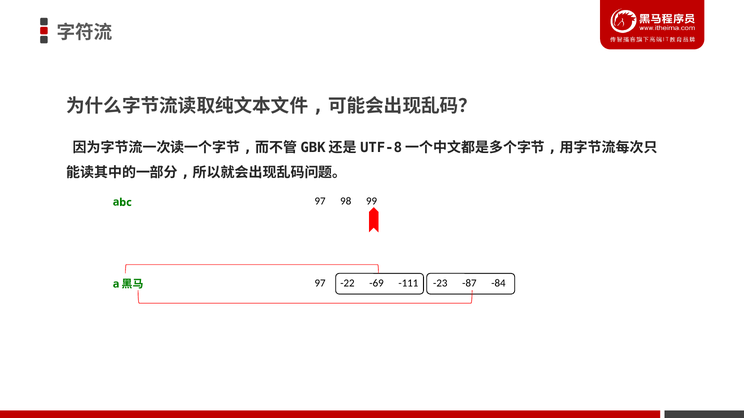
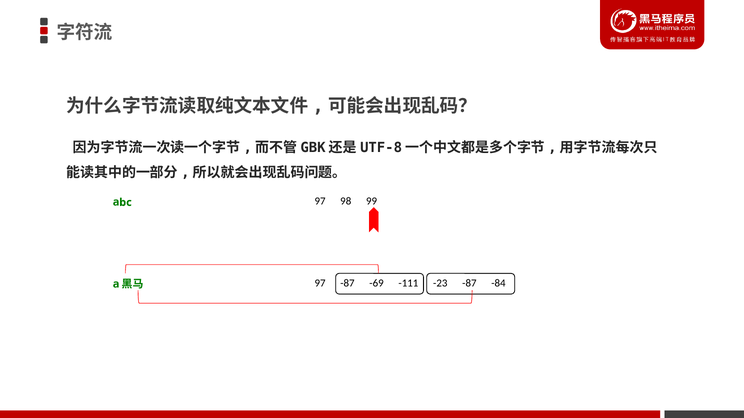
97 -22: -22 -> -87
